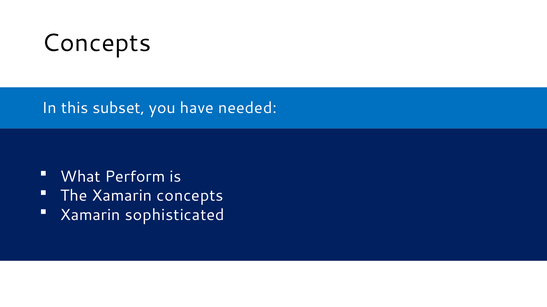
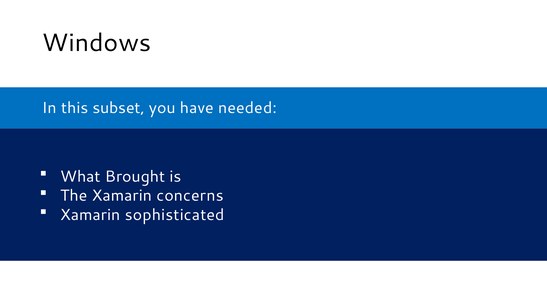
Concepts at (97, 43): Concepts -> Windows
Perform: Perform -> Brought
Xamarin concepts: concepts -> concerns
